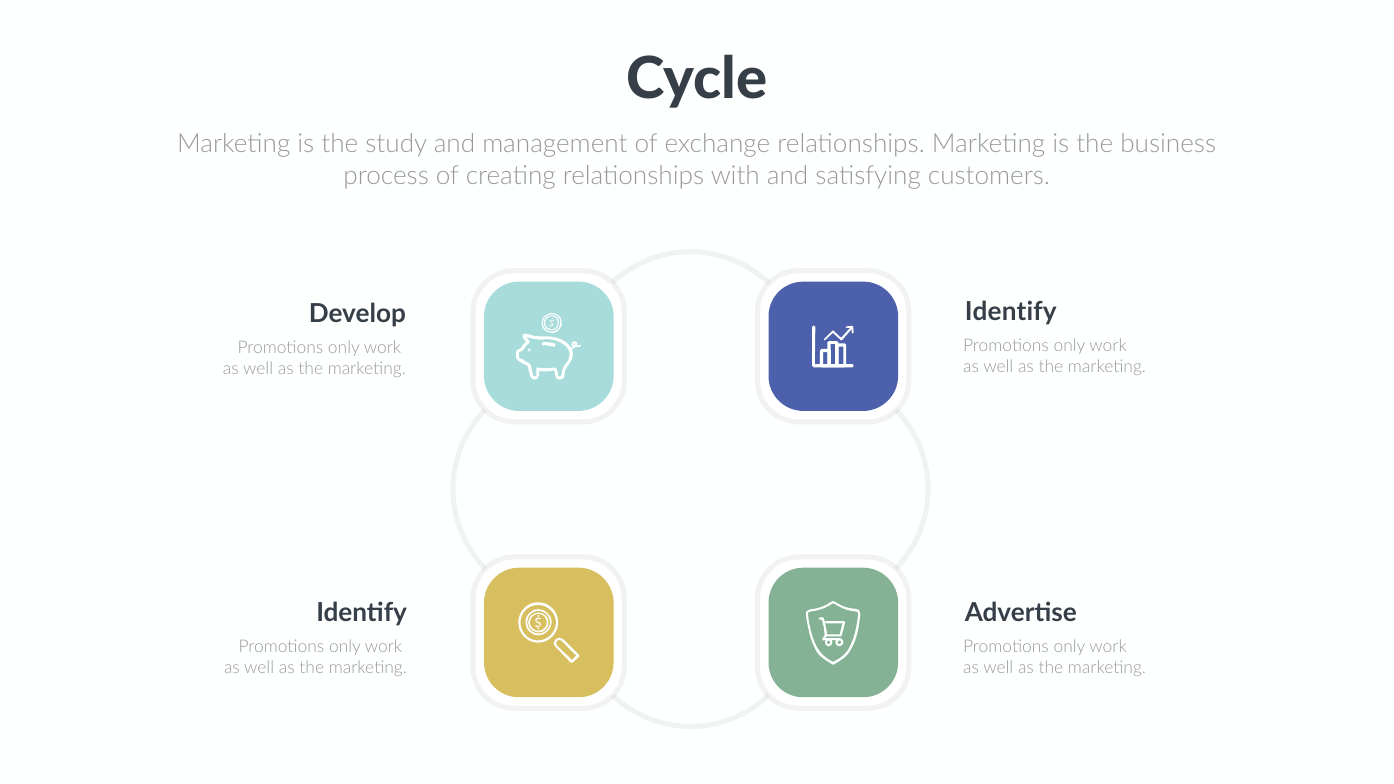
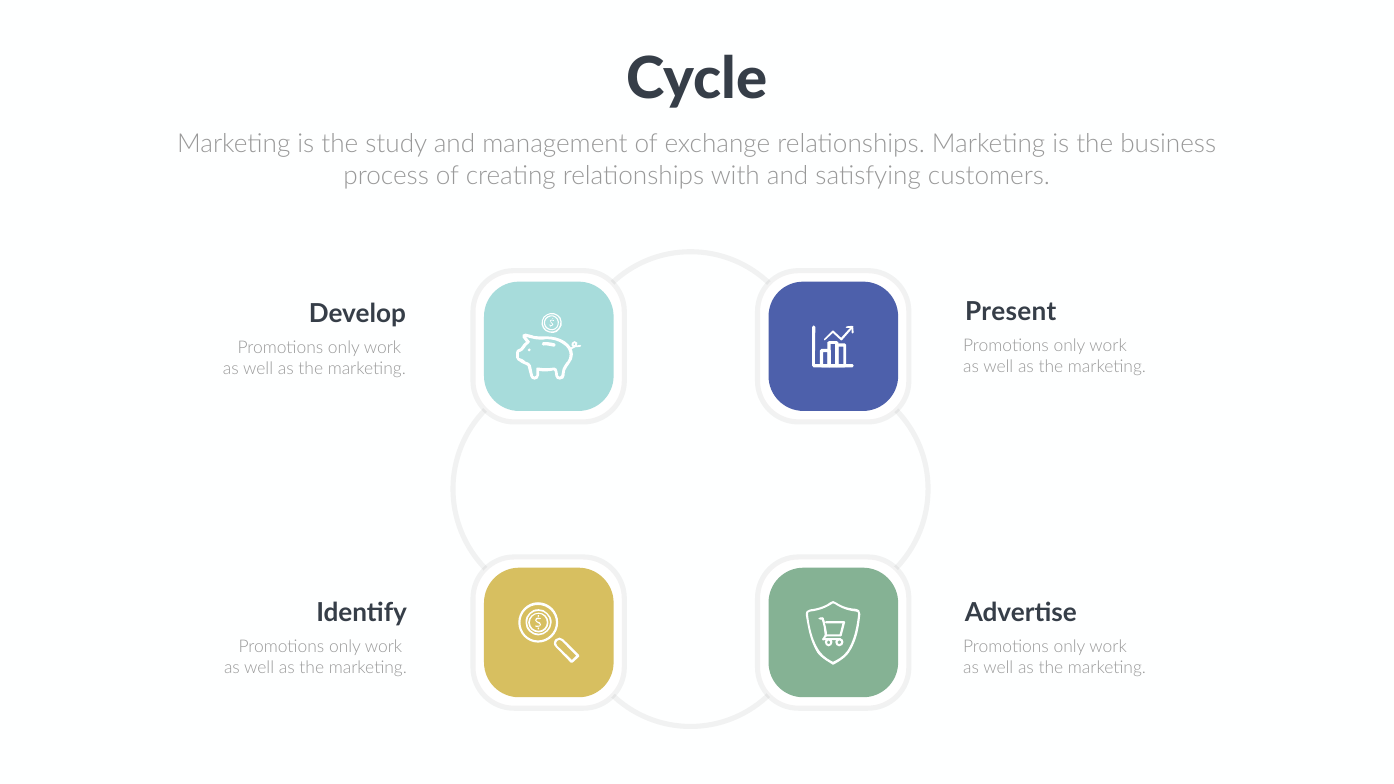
Identify at (1011, 312): Identify -> Present
